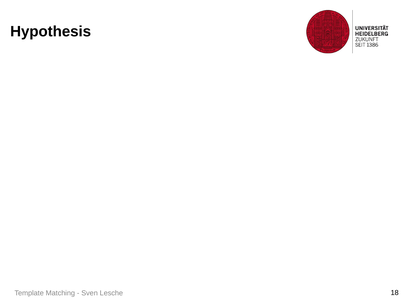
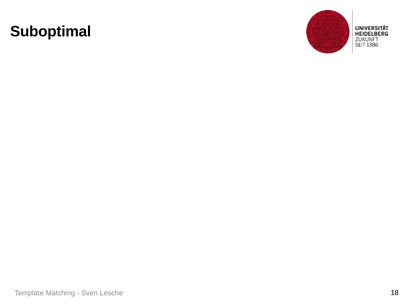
Hypothesis: Hypothesis -> Suboptimal
